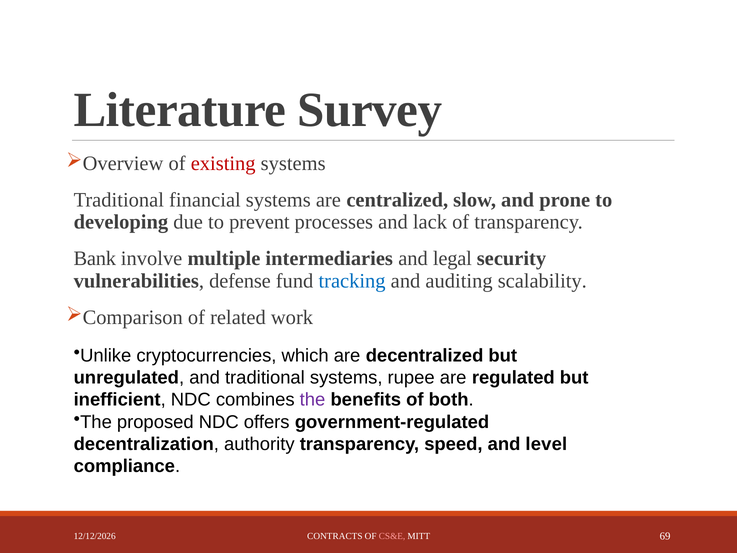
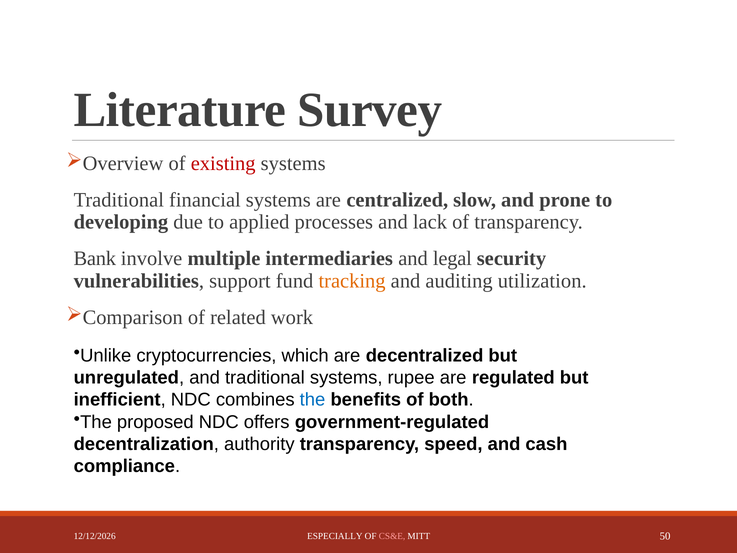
prevent: prevent -> applied
defense: defense -> support
tracking colour: blue -> orange
scalability: scalability -> utilization
the at (313, 400) colour: purple -> blue
level: level -> cash
CONTRACTS: CONTRACTS -> ESPECIALLY
69: 69 -> 50
